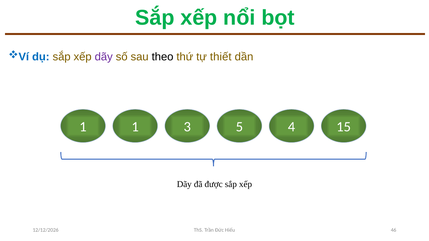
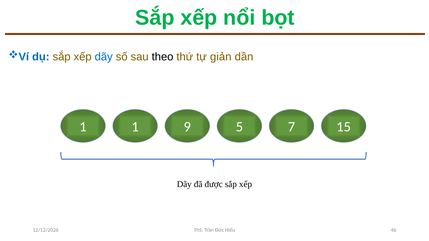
dãy at (104, 57) colour: purple -> blue
thiết: thiết -> giản
3: 3 -> 9
4: 4 -> 7
